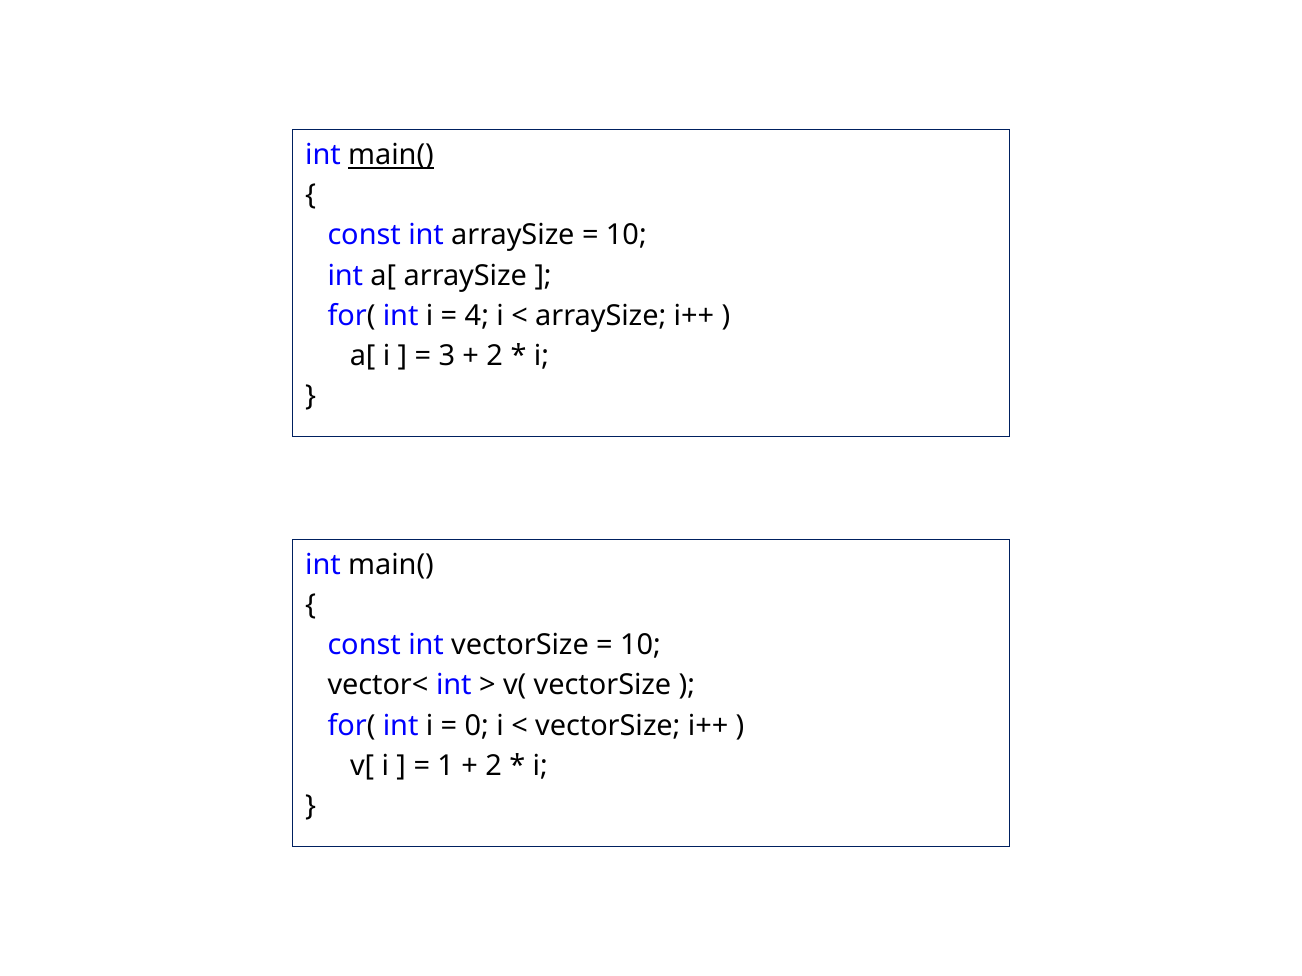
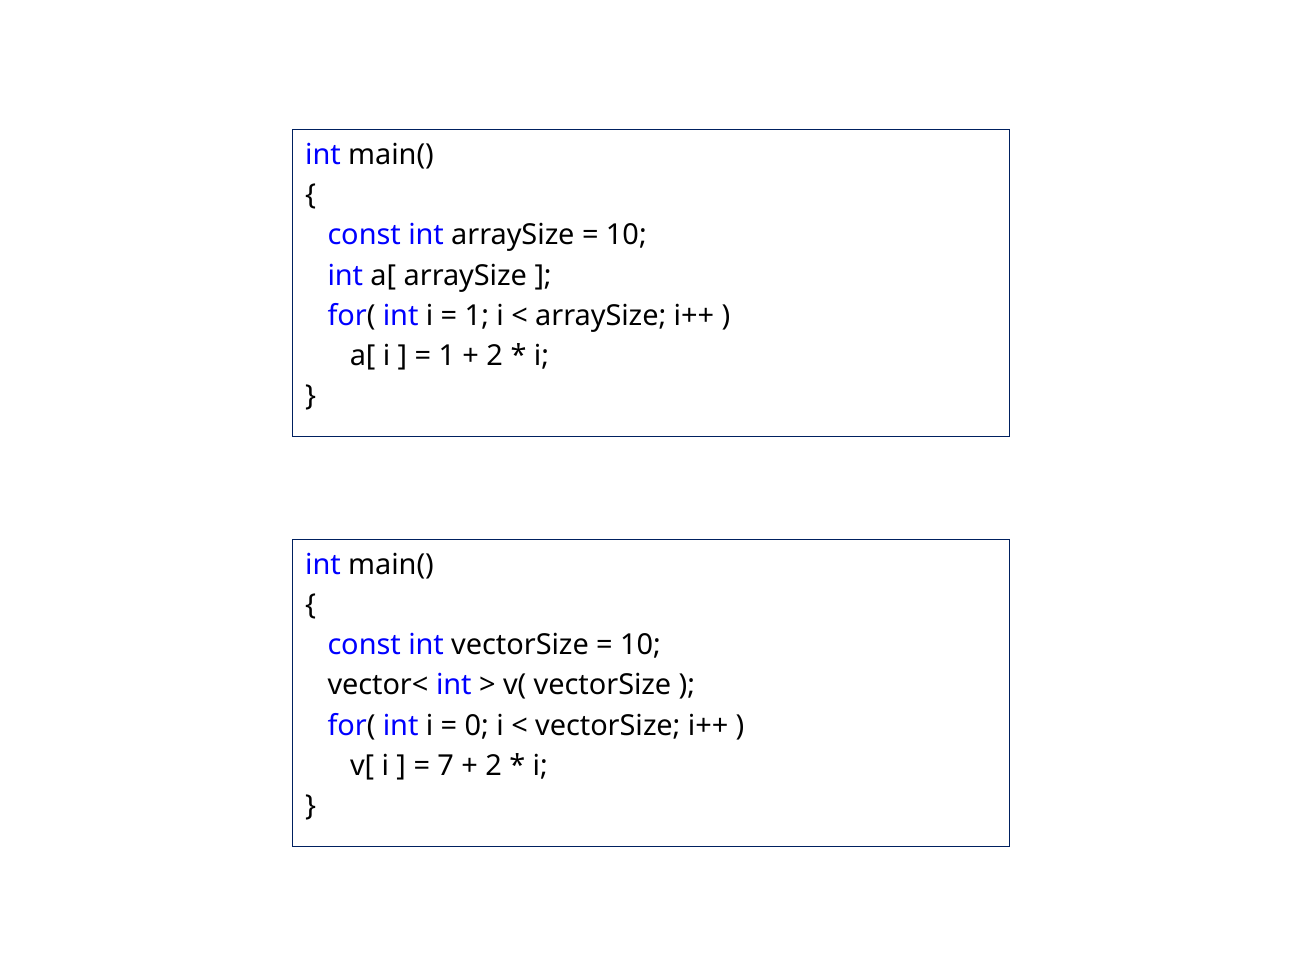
main( at (391, 155) underline: present -> none
4 at (477, 316): 4 -> 1
3 at (447, 356): 3 -> 1
1: 1 -> 7
